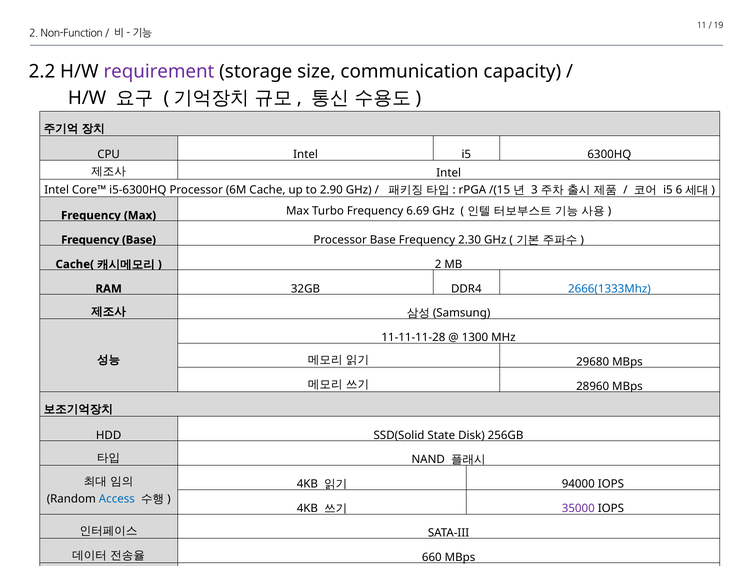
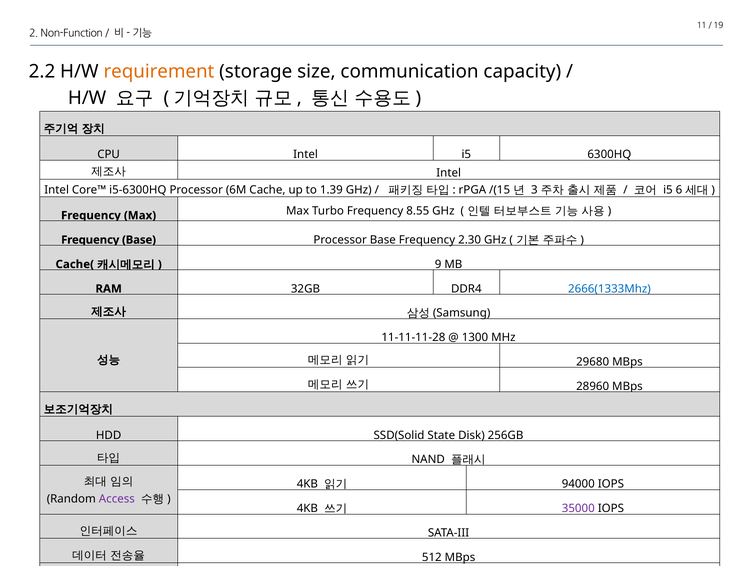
requirement colour: purple -> orange
2.90: 2.90 -> 1.39
6.69: 6.69 -> 8.55
2 at (438, 264): 2 -> 9
Access colour: blue -> purple
660: 660 -> 512
